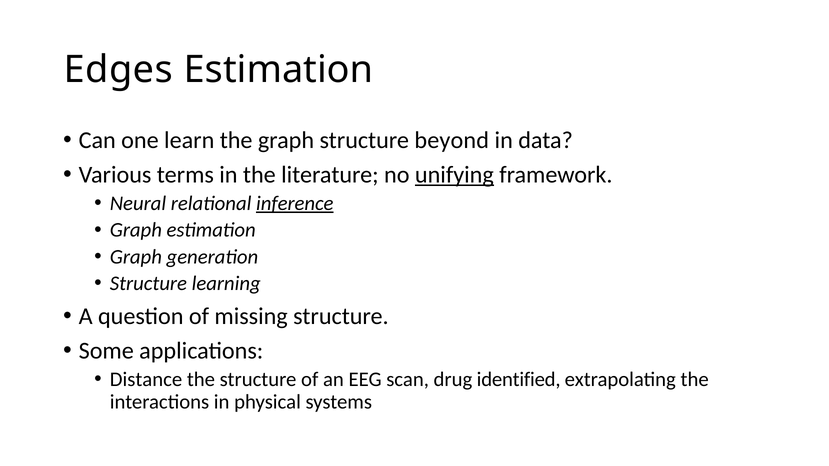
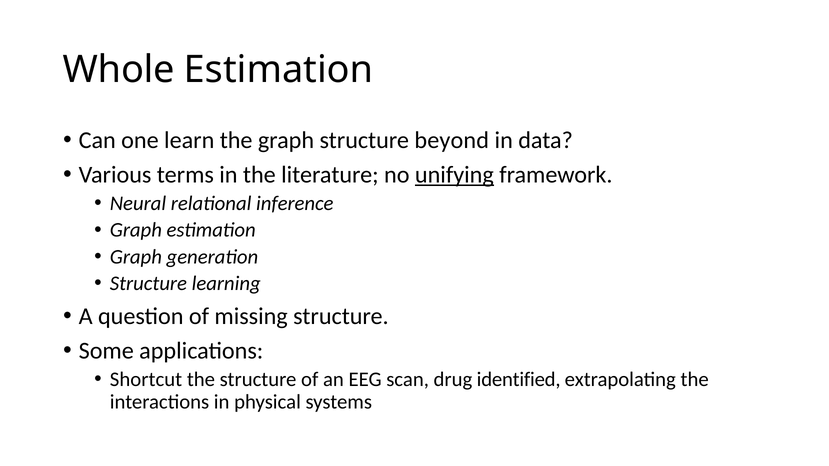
Edges: Edges -> Whole
inference underline: present -> none
Distance: Distance -> Shortcut
